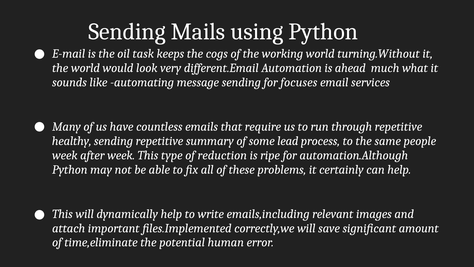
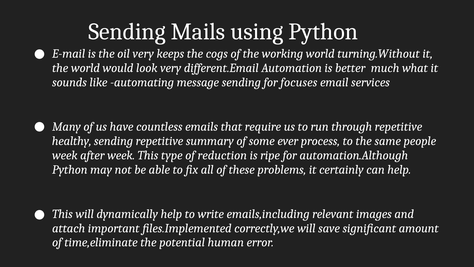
oil task: task -> very
ahead: ahead -> better
lead: lead -> ever
